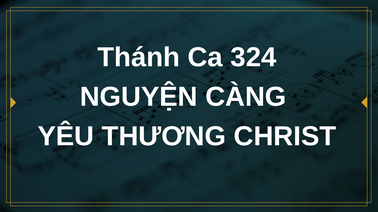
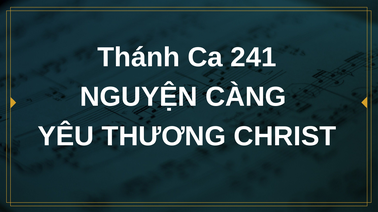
324: 324 -> 241
